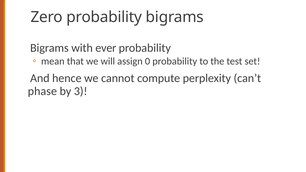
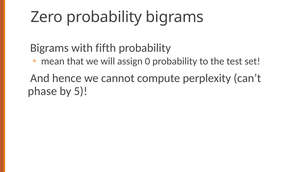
ever: ever -> fifth
3: 3 -> 5
